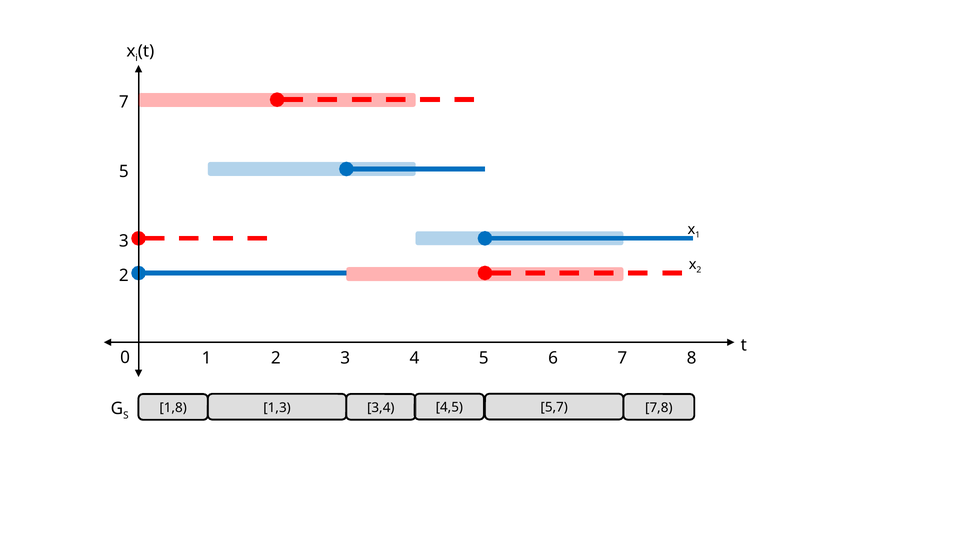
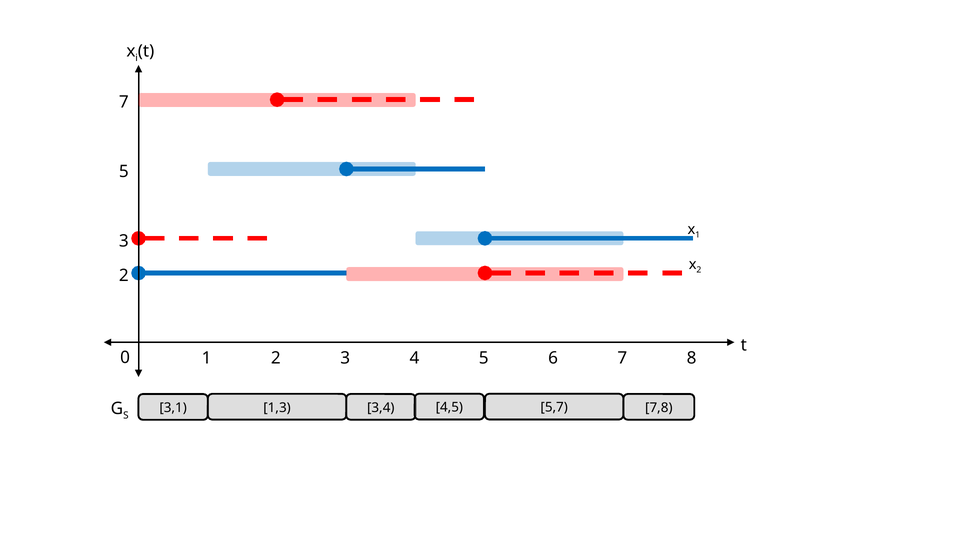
1,8: 1,8 -> 3,1
